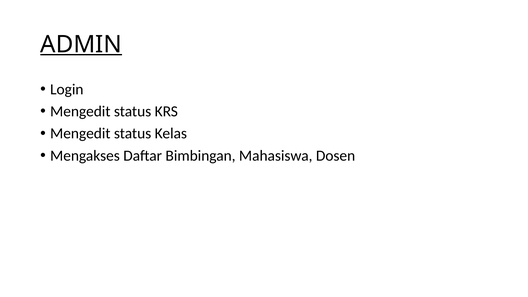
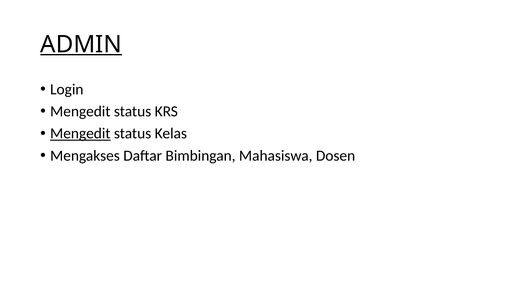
Mengedit at (80, 134) underline: none -> present
